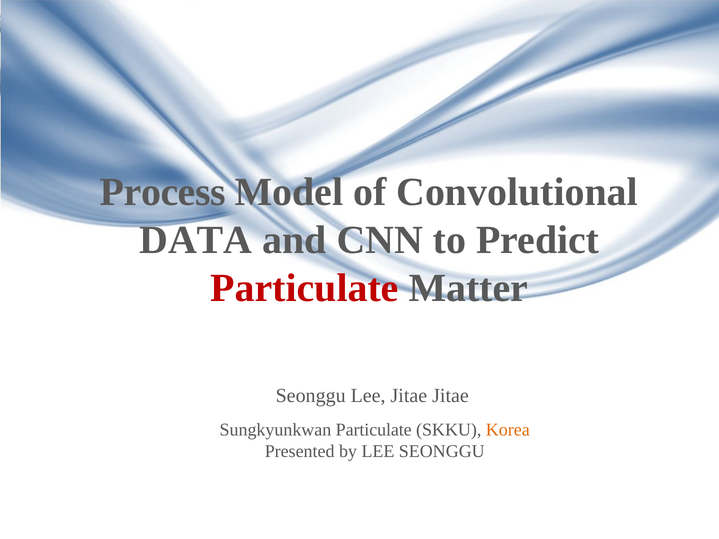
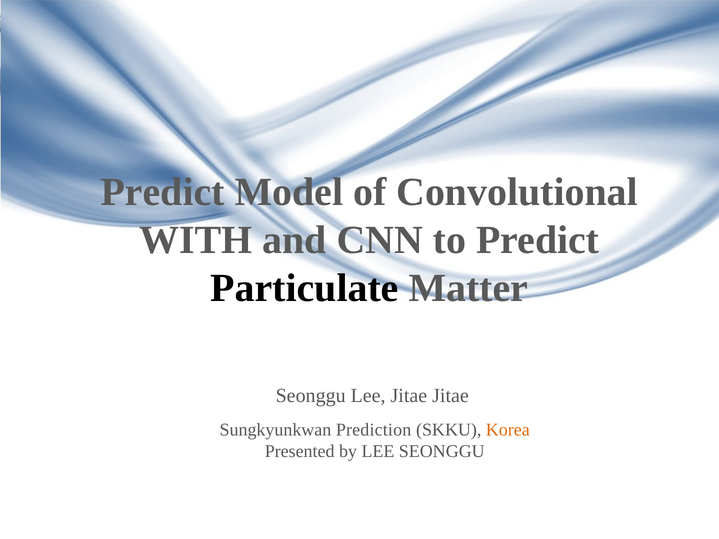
Process at (163, 192): Process -> Predict
DATA: DATA -> WITH
Particulate at (304, 288) colour: red -> black
Sungkyunkwan Particulate: Particulate -> Prediction
